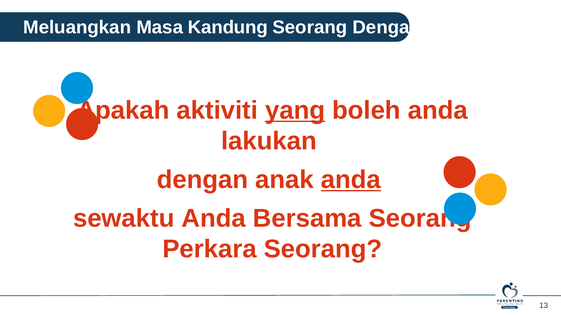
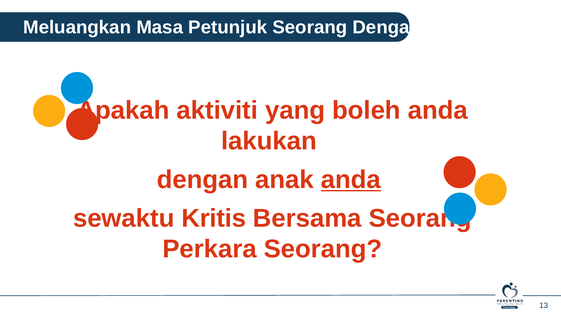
Kandung: Kandung -> Petunjuk
yang underline: present -> none
sewaktu Anda: Anda -> Kritis
